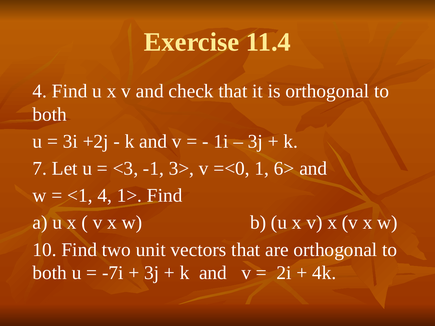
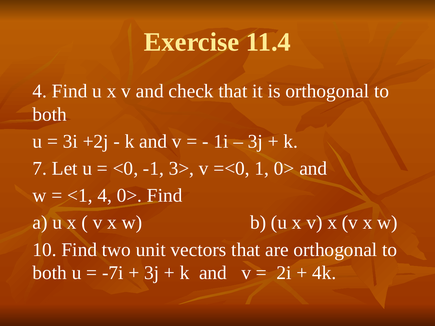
<3: <3 -> <0
1 6>: 6> -> 0>
4 1>: 1> -> 0>
